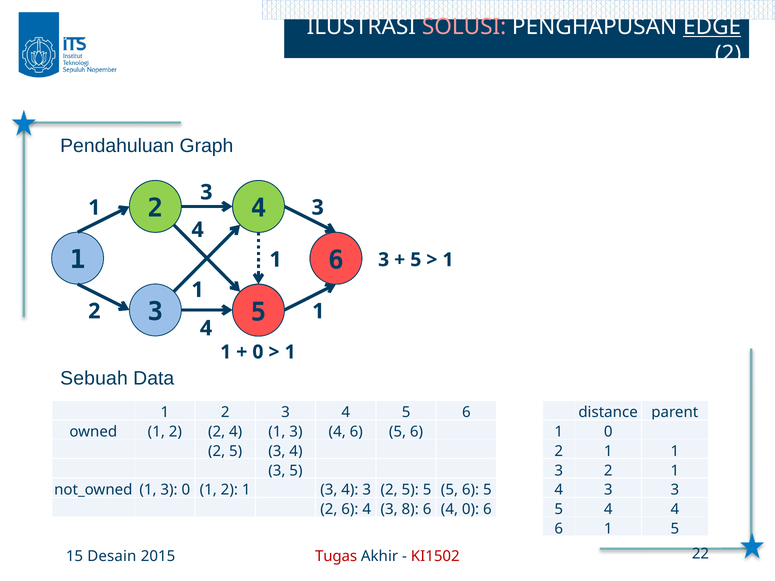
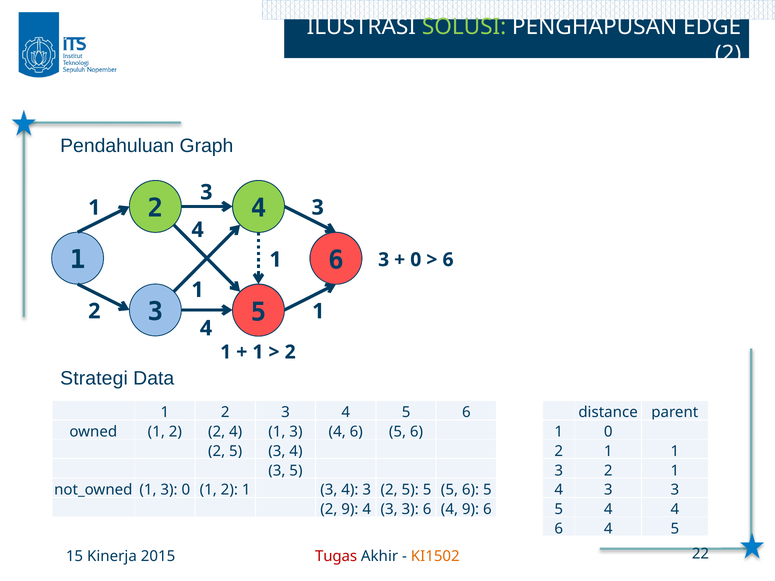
SOLUSI colour: pink -> light green
EDGE underline: present -> none
5 at (416, 260): 5 -> 0
1 at (448, 260): 1 -> 6
0 at (258, 352): 0 -> 1
1 at (290, 352): 1 -> 2
Sebuah: Sebuah -> Strategi
2 6: 6 -> 9
8 at (410, 509): 8 -> 3
4 0: 0 -> 9
1 at (608, 529): 1 -> 4
Desain: Desain -> Kinerja
KI1502 colour: red -> orange
